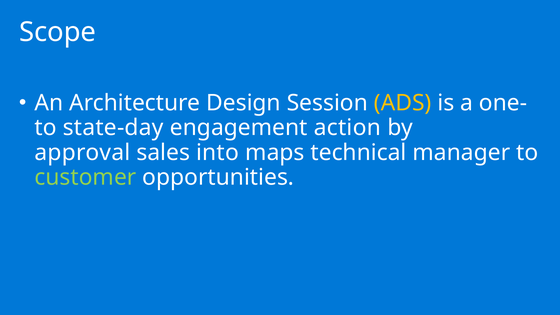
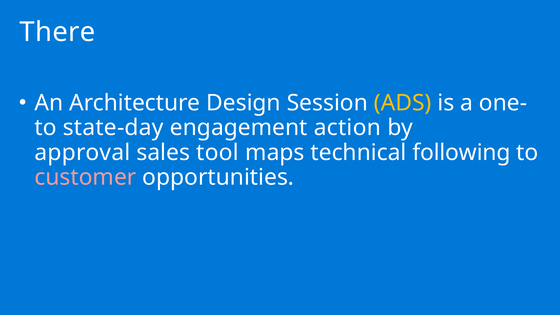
Scope: Scope -> There
into: into -> tool
manager: manager -> following
customer colour: light green -> pink
